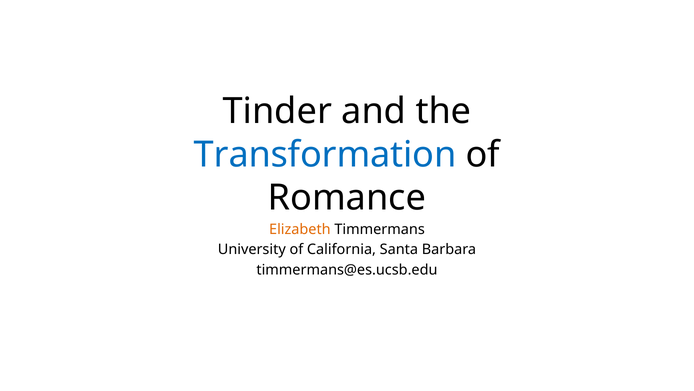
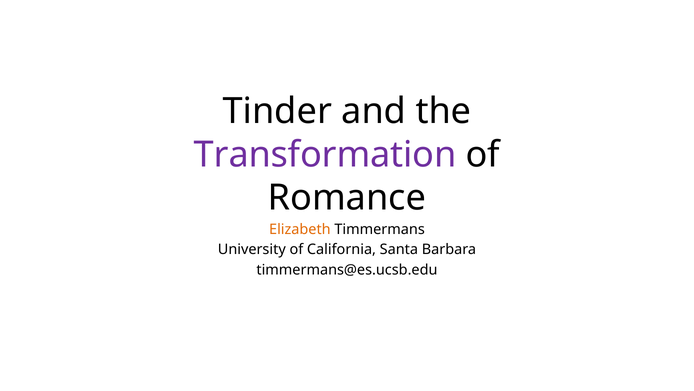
Transformation colour: blue -> purple
